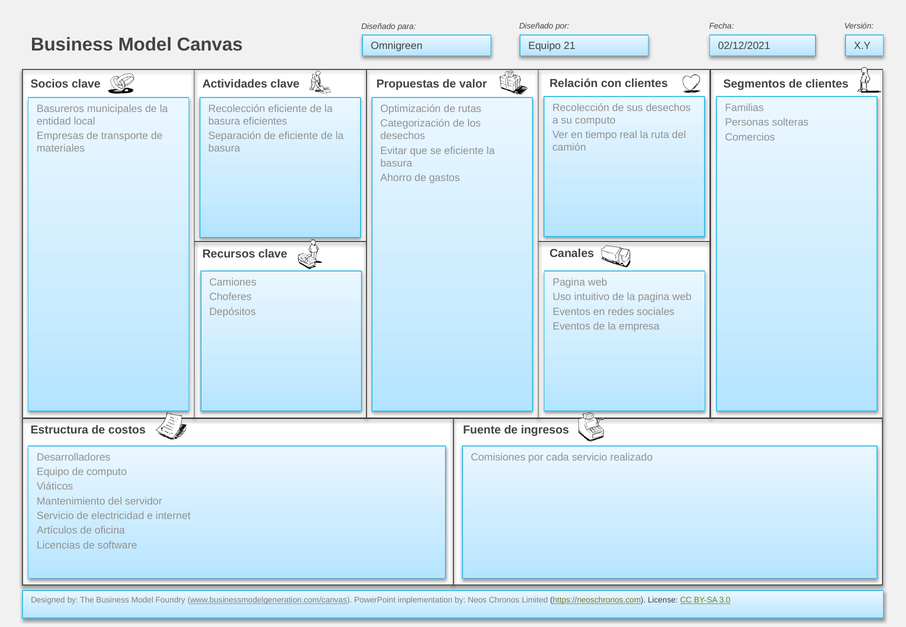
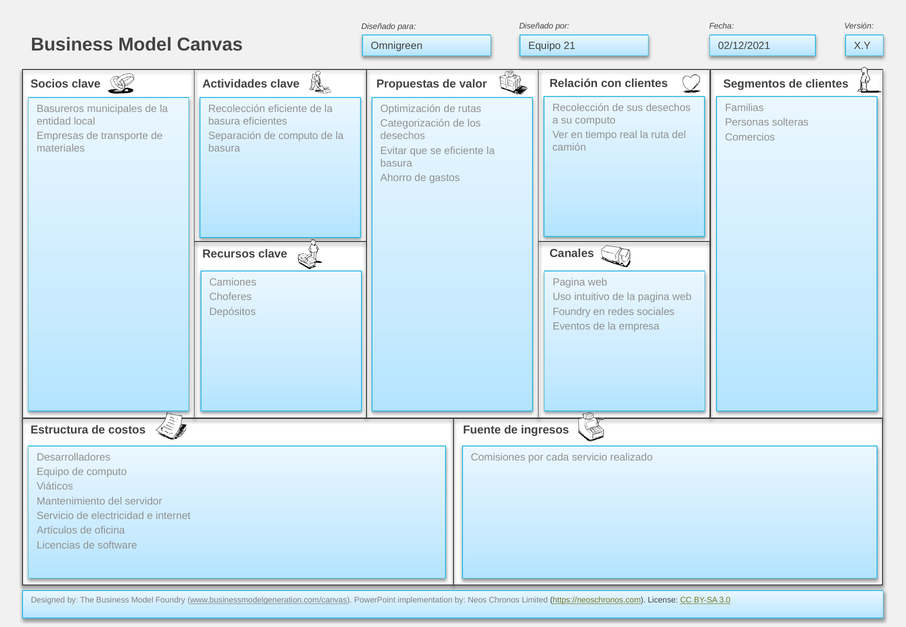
Separación de eficiente: eficiente -> computo
Eventos at (572, 312): Eventos -> Foundry
